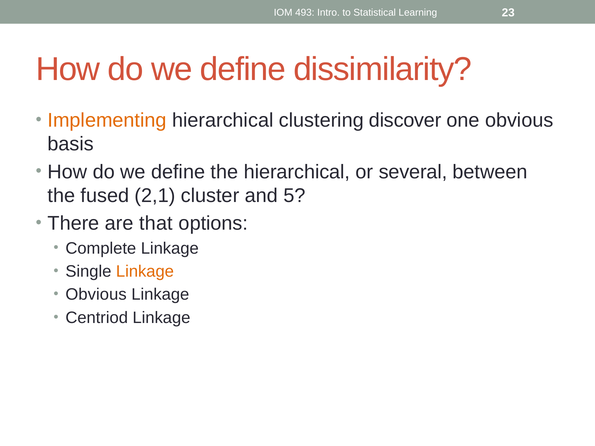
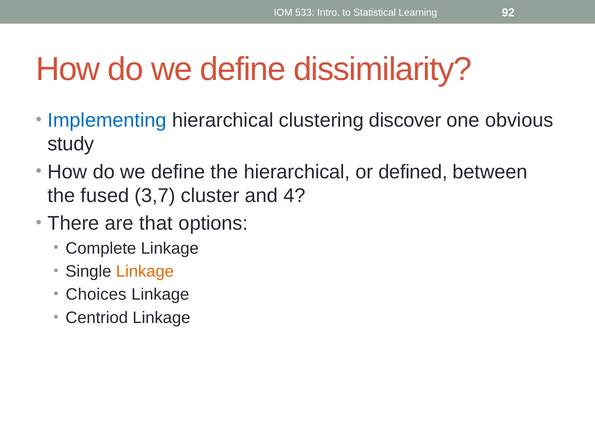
493: 493 -> 533
23: 23 -> 92
Implementing colour: orange -> blue
basis: basis -> study
several: several -> defined
2,1: 2,1 -> 3,7
5: 5 -> 4
Obvious at (96, 295): Obvious -> Choices
